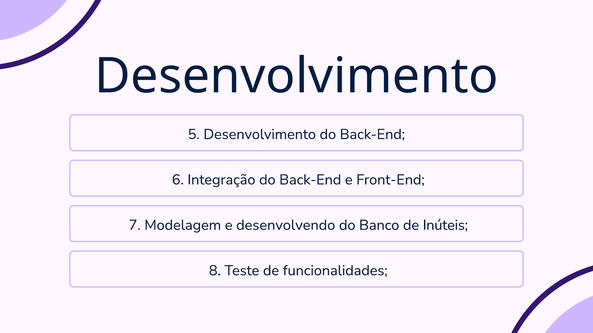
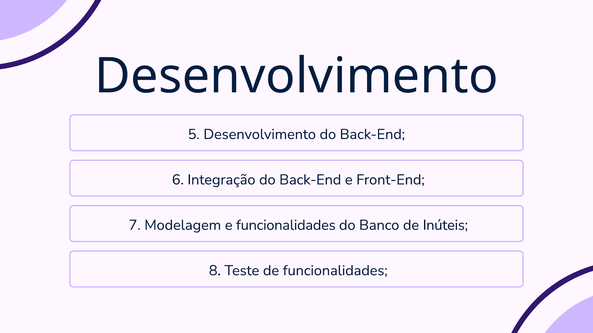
e desenvolvendo: desenvolvendo -> funcionalidades
